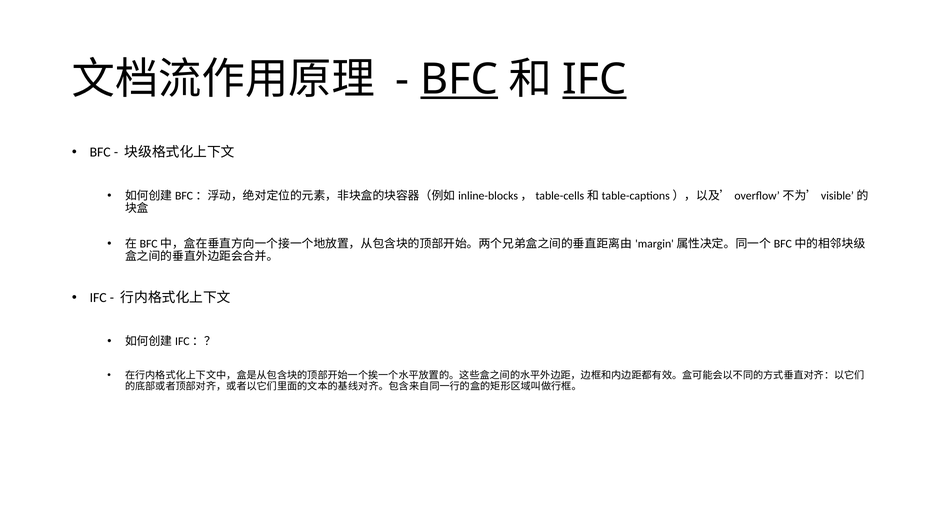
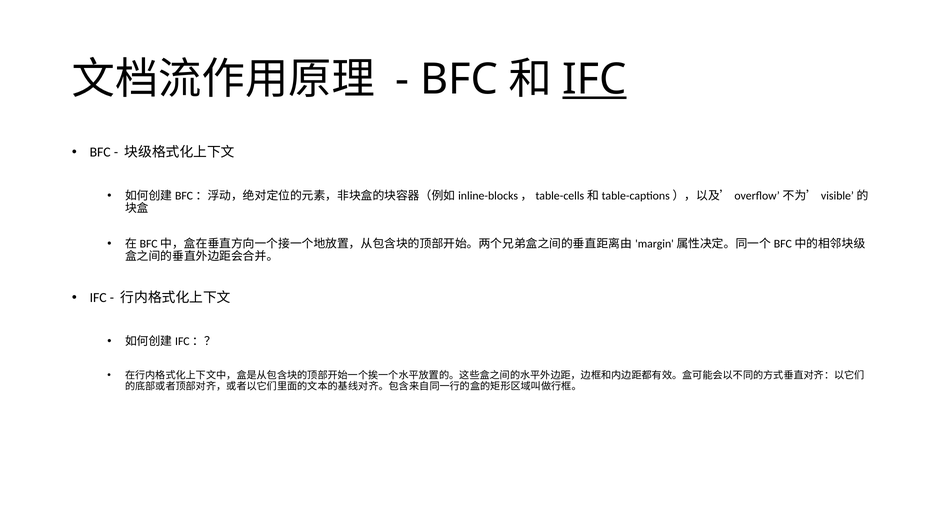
BFC at (459, 79) underline: present -> none
